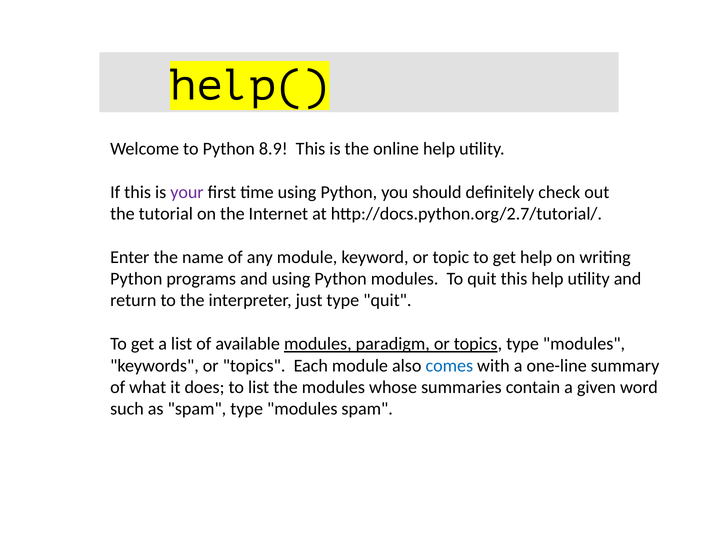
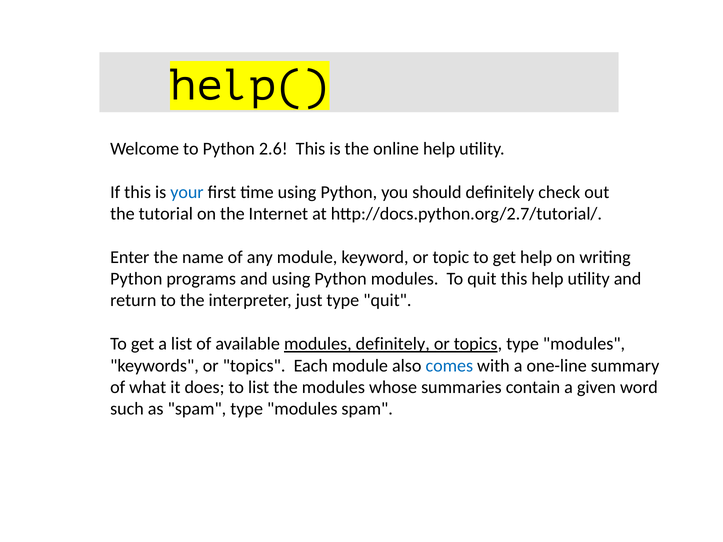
8.9: 8.9 -> 2.6
your colour: purple -> blue
modules paradigm: paradigm -> definitely
